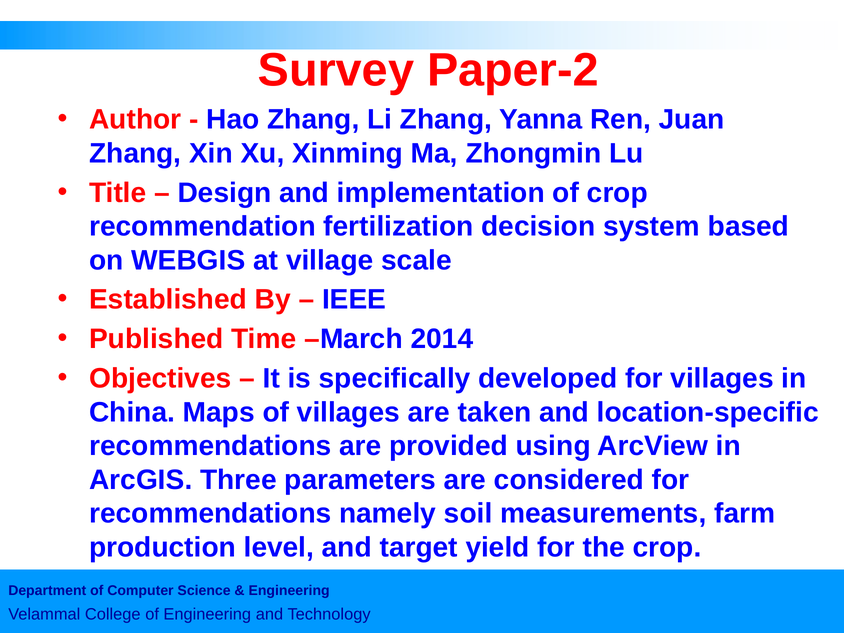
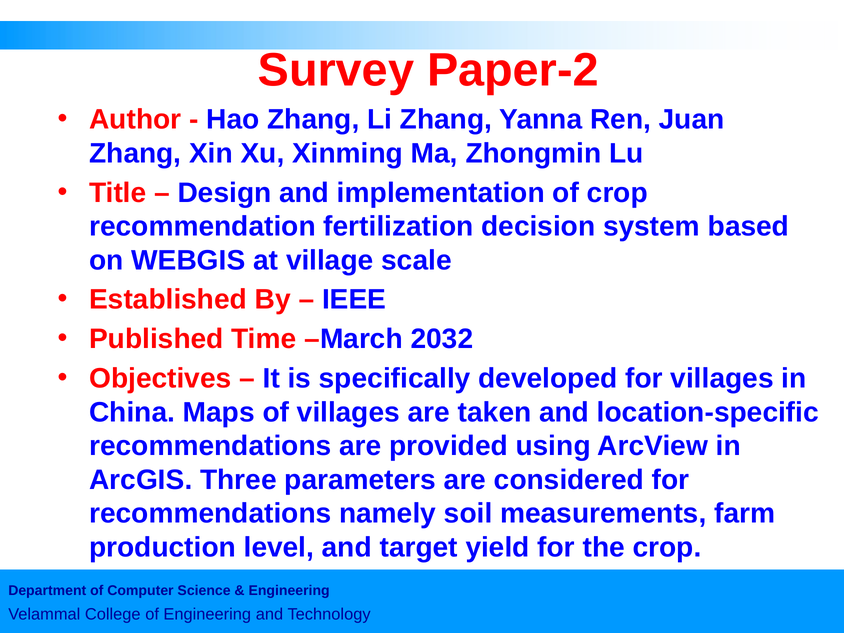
2014: 2014 -> 2032
